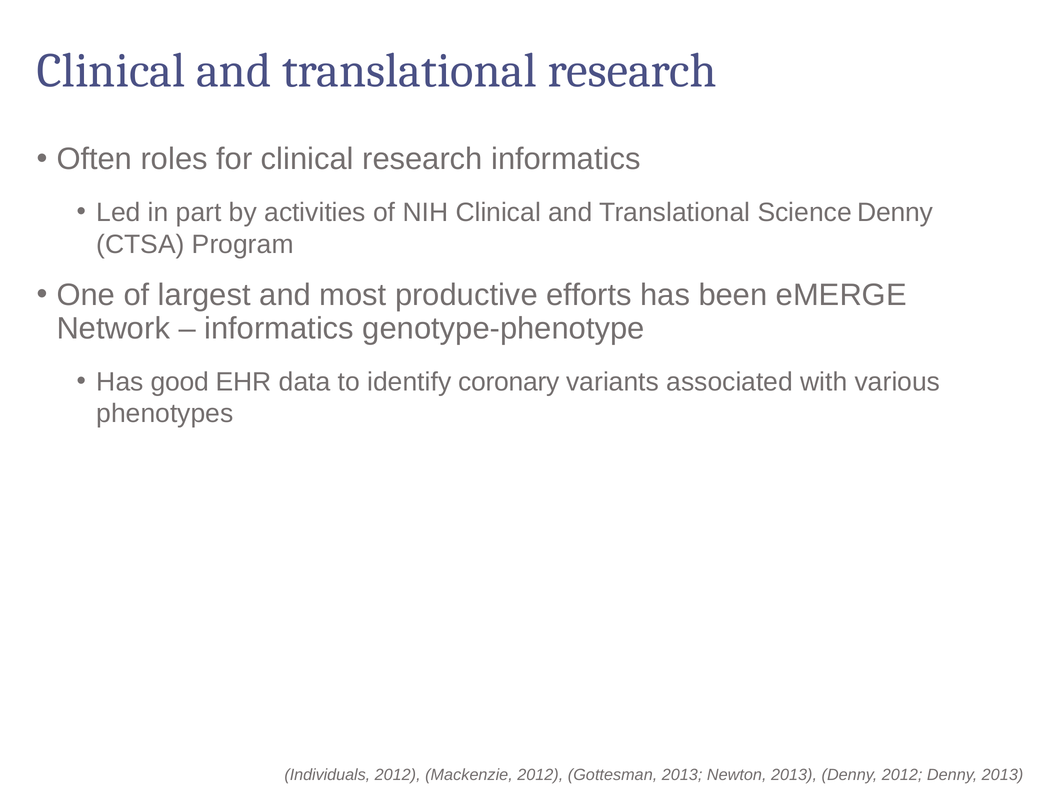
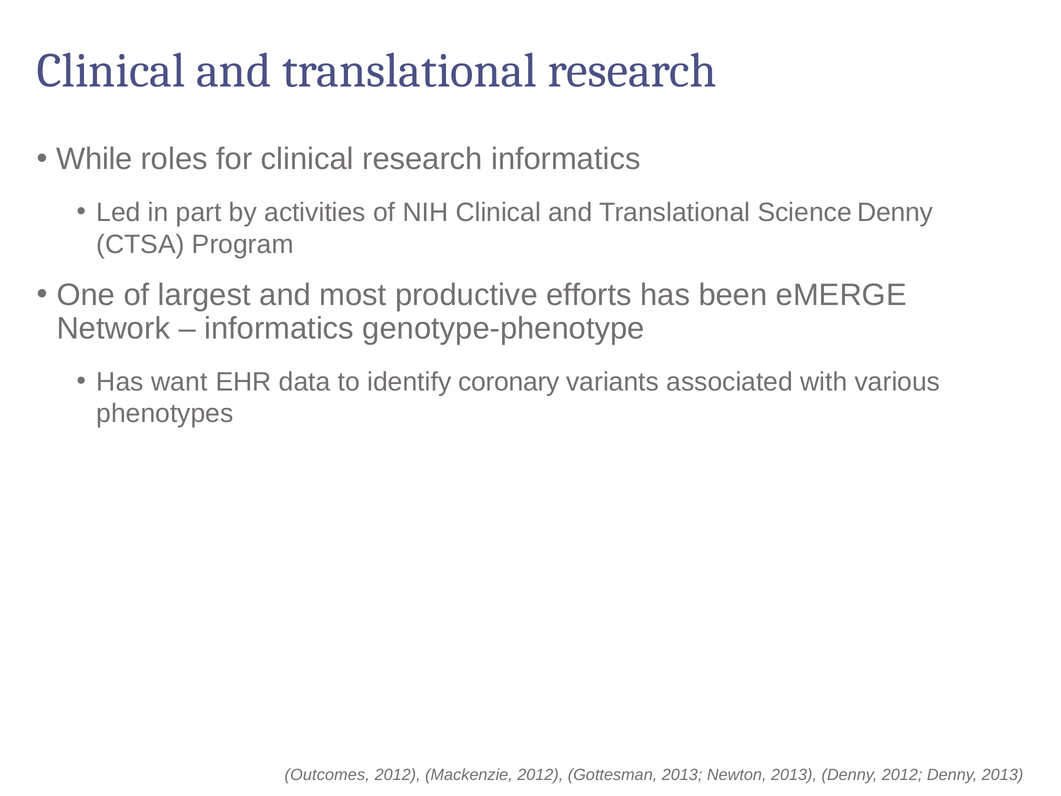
Often: Often -> While
good: good -> want
Individuals: Individuals -> Outcomes
